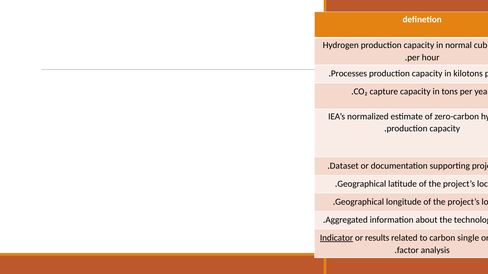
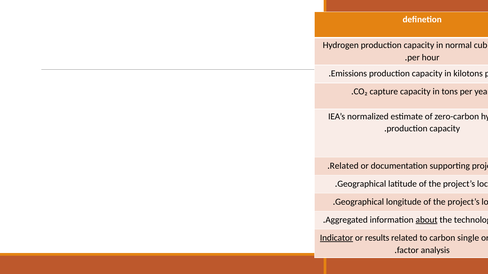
Processes: Processes -> Emissions
Dataset at (344, 166): Dataset -> Related
about underline: none -> present
